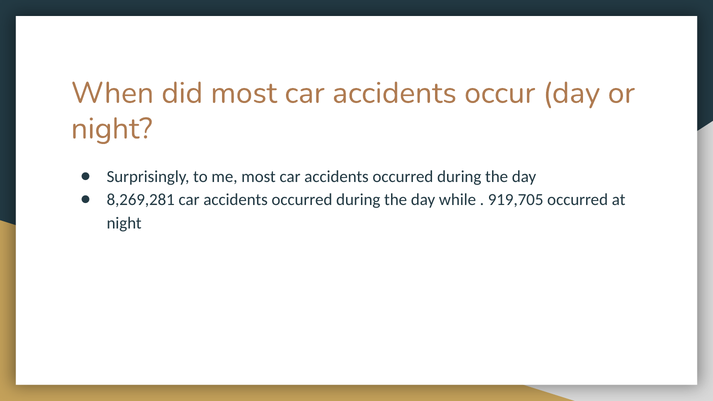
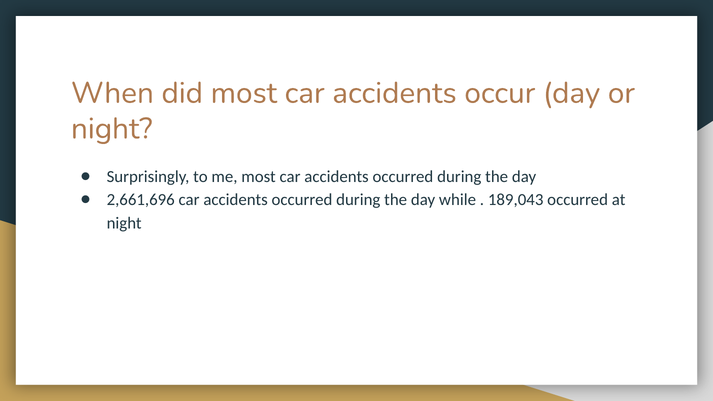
8,269,281: 8,269,281 -> 2,661,696
919,705: 919,705 -> 189,043
